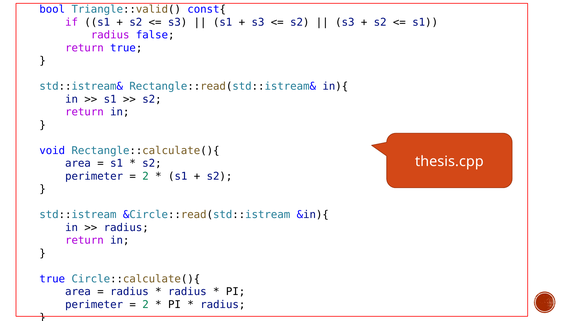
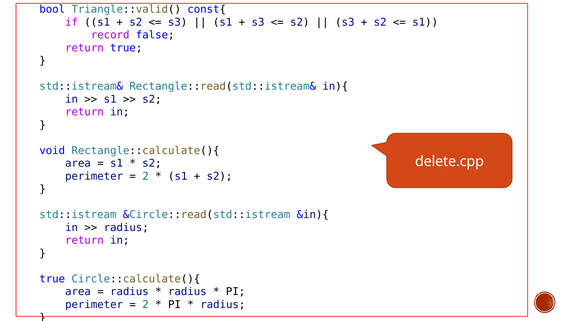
radius at (110, 35): radius -> record
thesis.cpp: thesis.cpp -> delete.cpp
